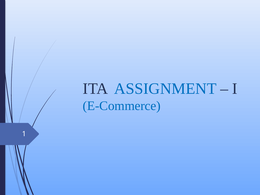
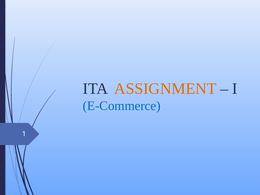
ASSIGNMENT colour: blue -> orange
